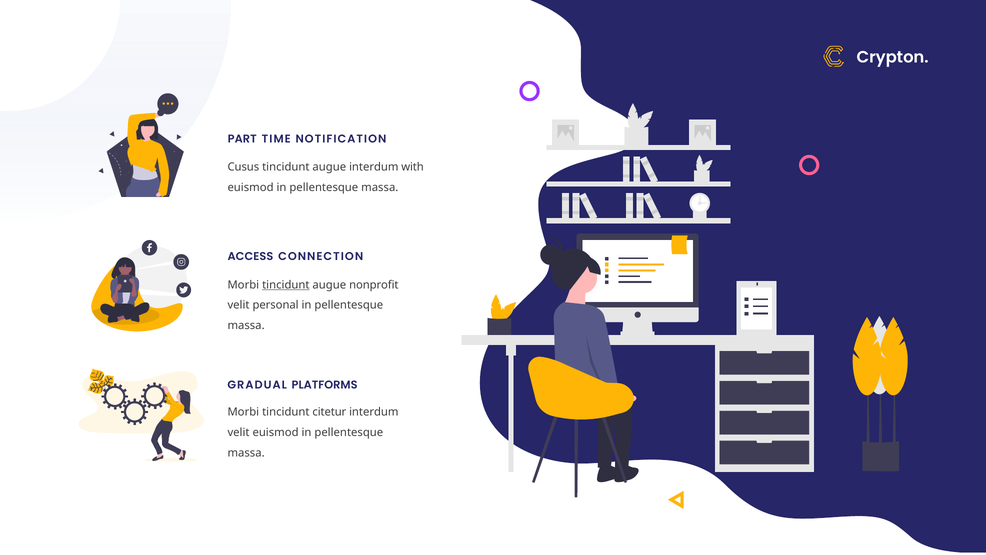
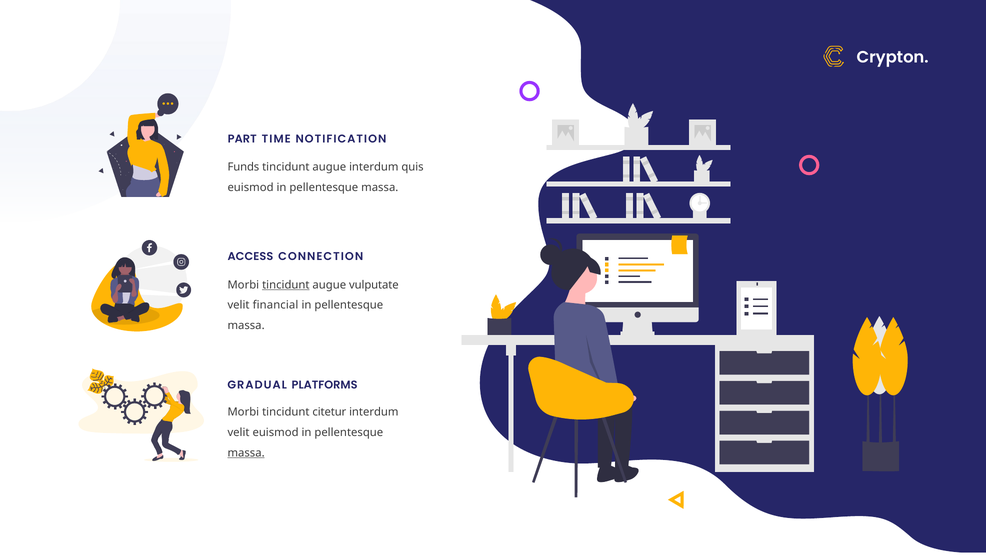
Cusus: Cusus -> Funds
with: with -> quis
nonprofit: nonprofit -> vulputate
personal: personal -> financial
massa at (246, 453) underline: none -> present
